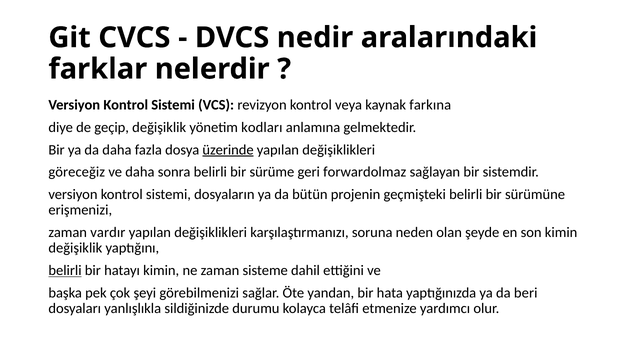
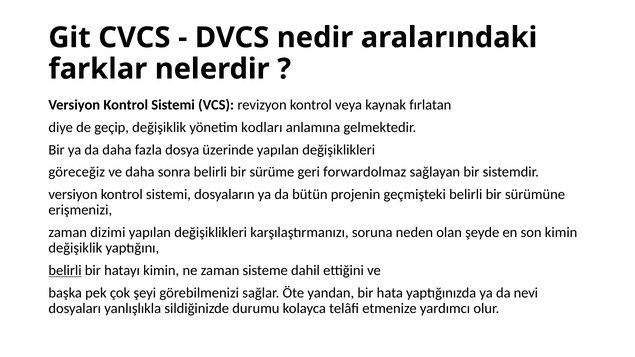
farkına: farkına -> fırlatan
üzerinde underline: present -> none
vardır: vardır -> dizimi
beri: beri -> nevi
